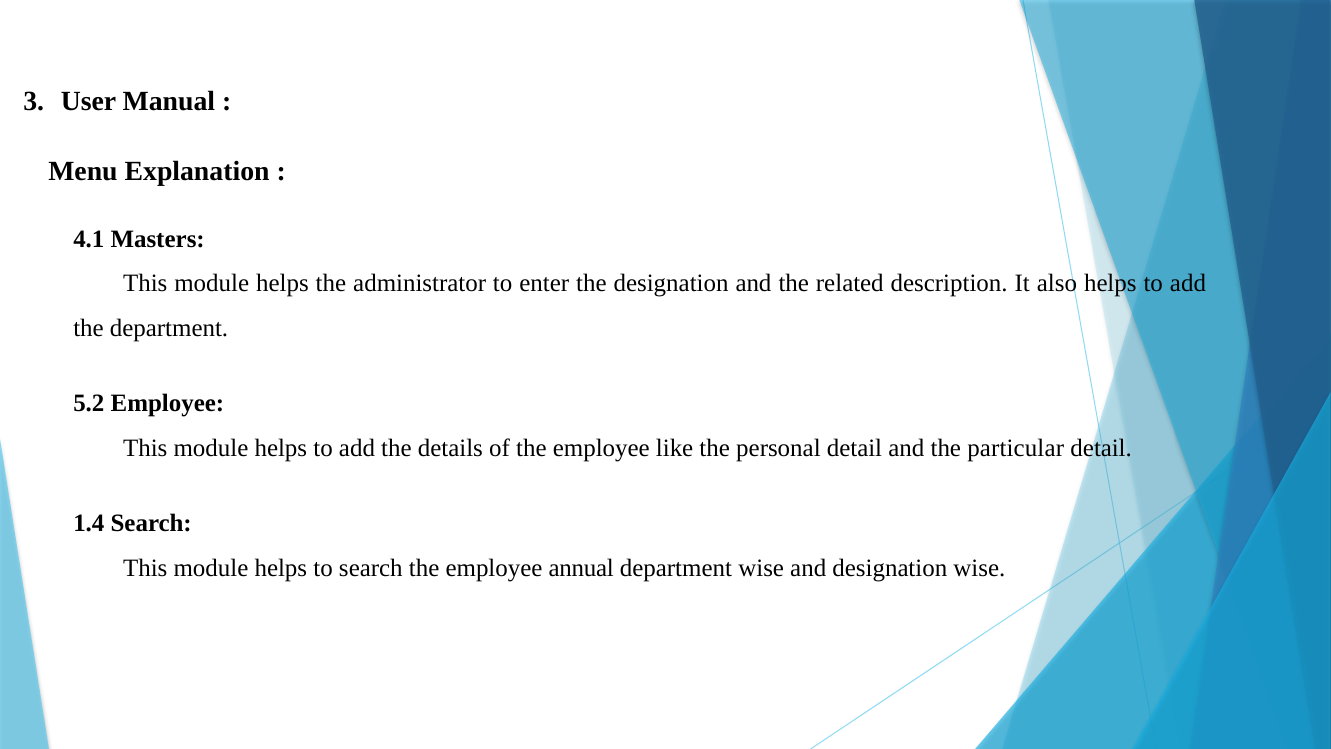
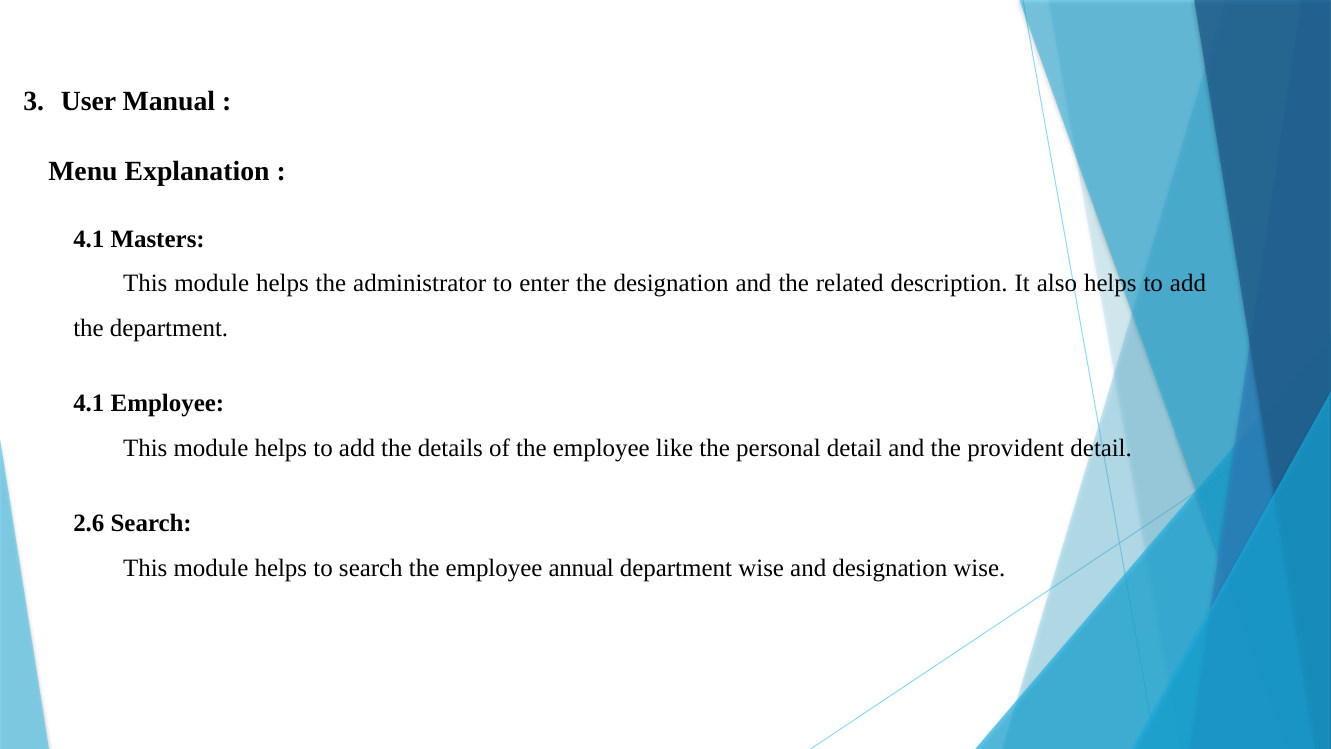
5.2 at (89, 403): 5.2 -> 4.1
particular: particular -> provident
1.4: 1.4 -> 2.6
